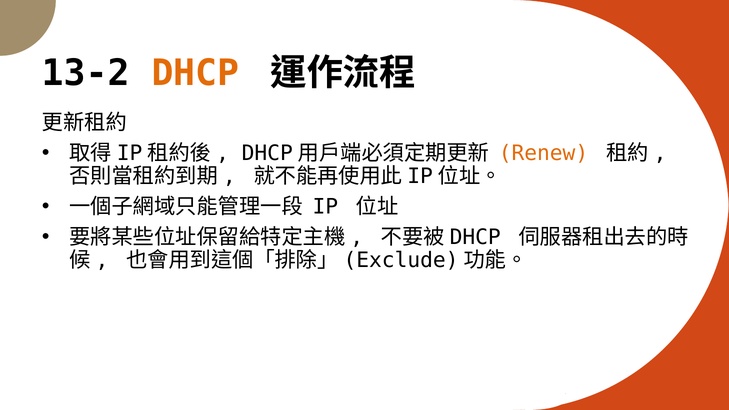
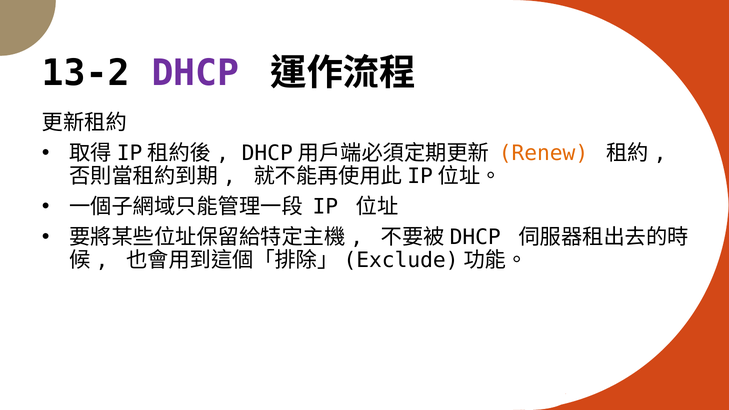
DHCP colour: orange -> purple
